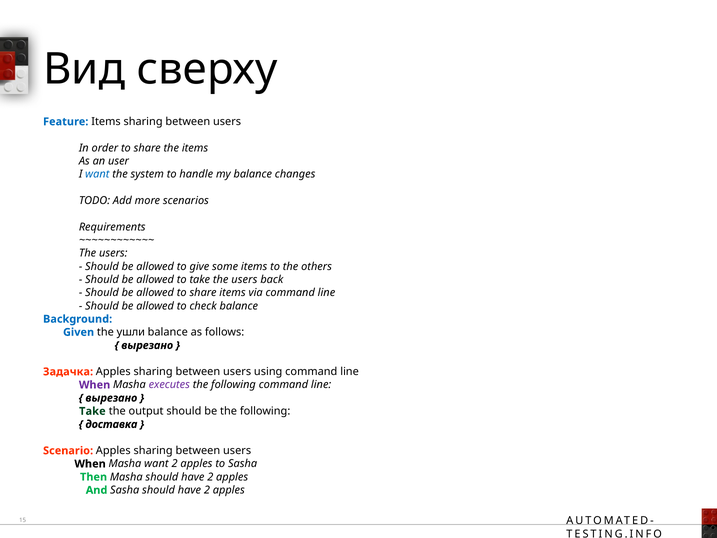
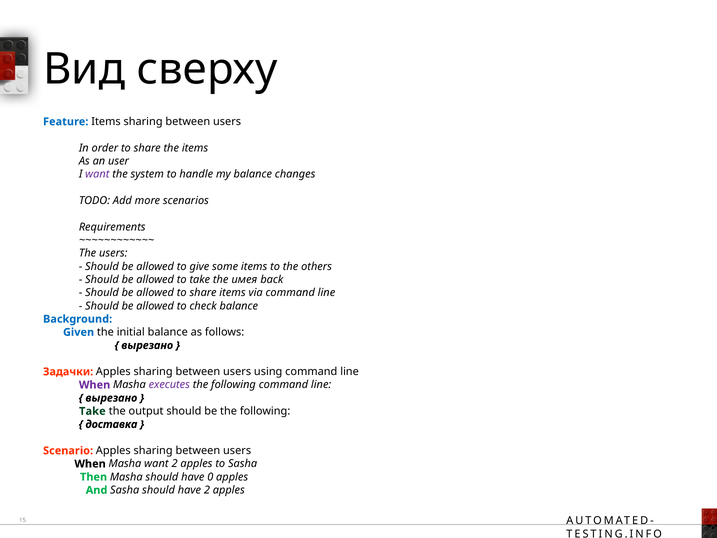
want at (97, 174) colour: blue -> purple
take the users: users -> имея
ушли: ушли -> initial
Задачка: Задачка -> Задачки
Masha should have 2: 2 -> 0
